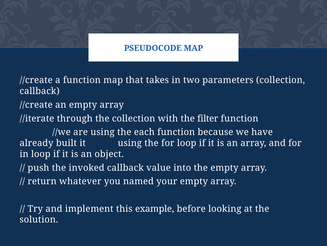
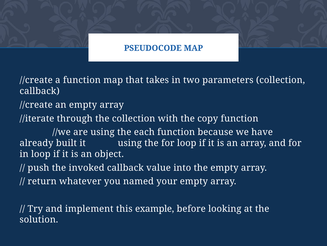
filter: filter -> copy
